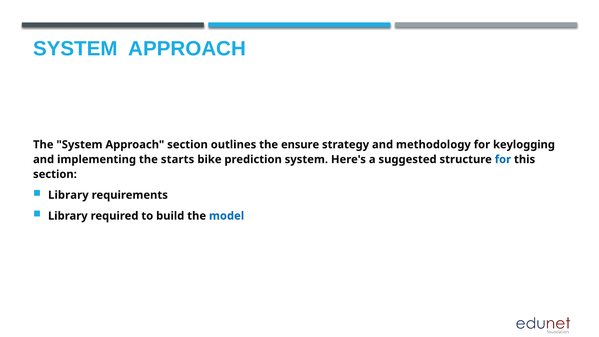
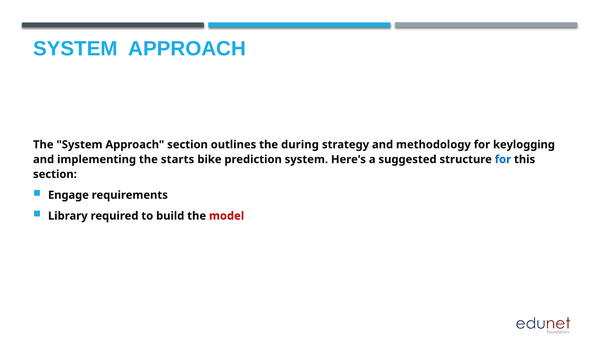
ensure: ensure -> during
Library at (68, 195): Library -> Engage
model colour: blue -> red
